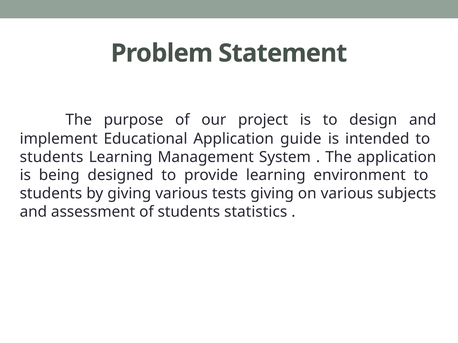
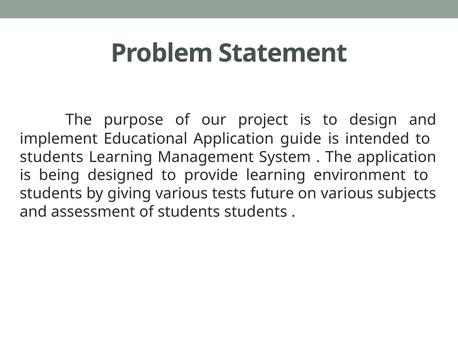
tests giving: giving -> future
students statistics: statistics -> students
